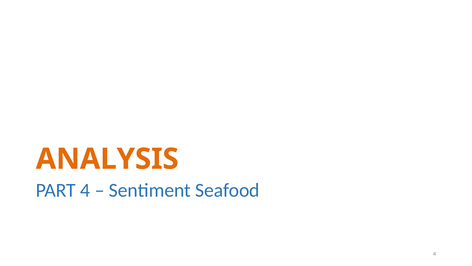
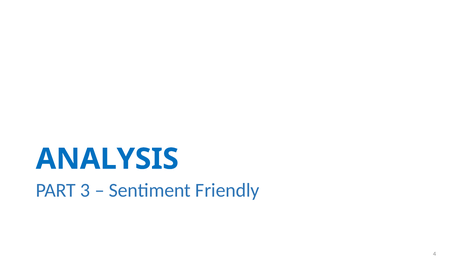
ANALYSIS colour: orange -> blue
PART 4: 4 -> 3
Seafood: Seafood -> Friendly
